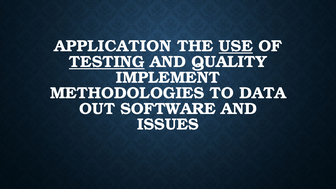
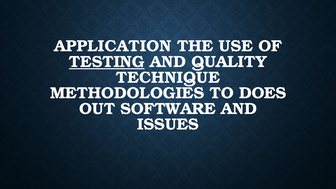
USE underline: present -> none
IMPLEMENT: IMPLEMENT -> TECHNIQUE
DATA: DATA -> DOES
